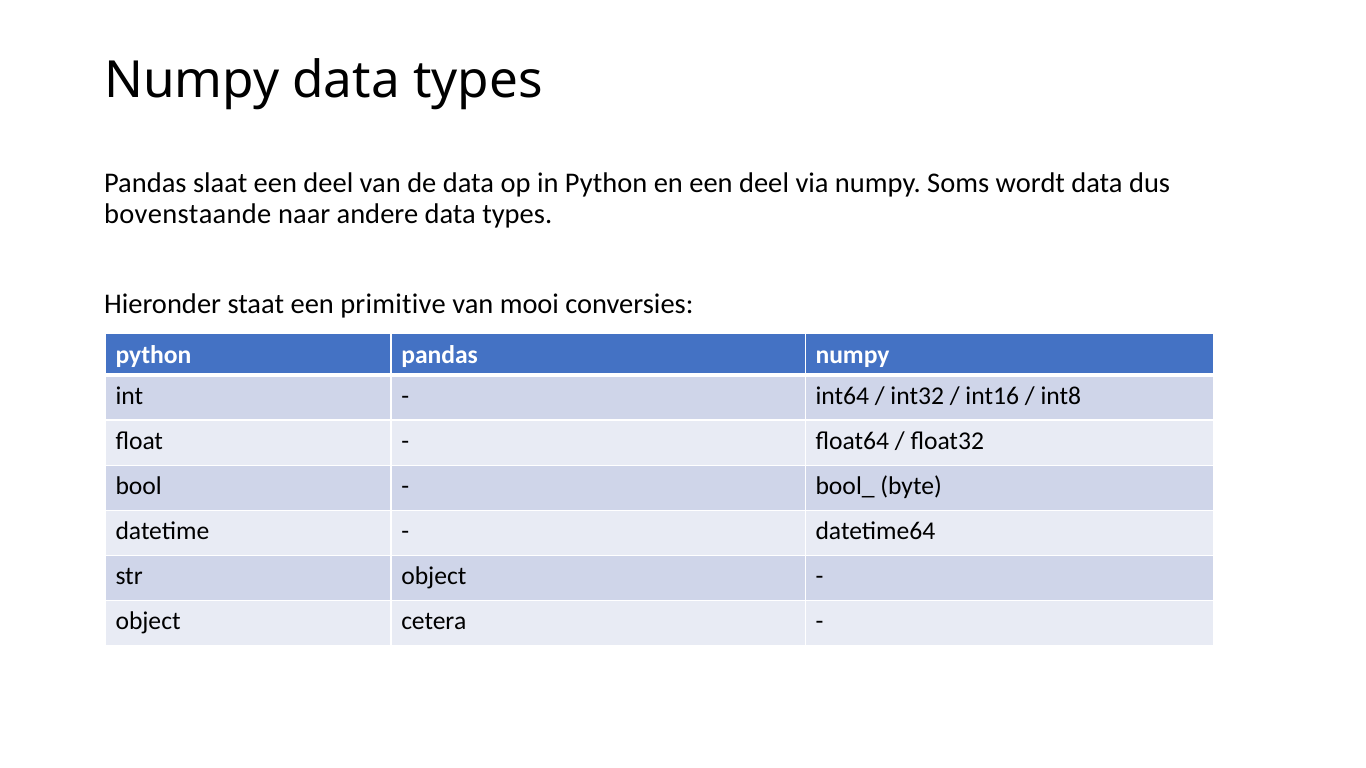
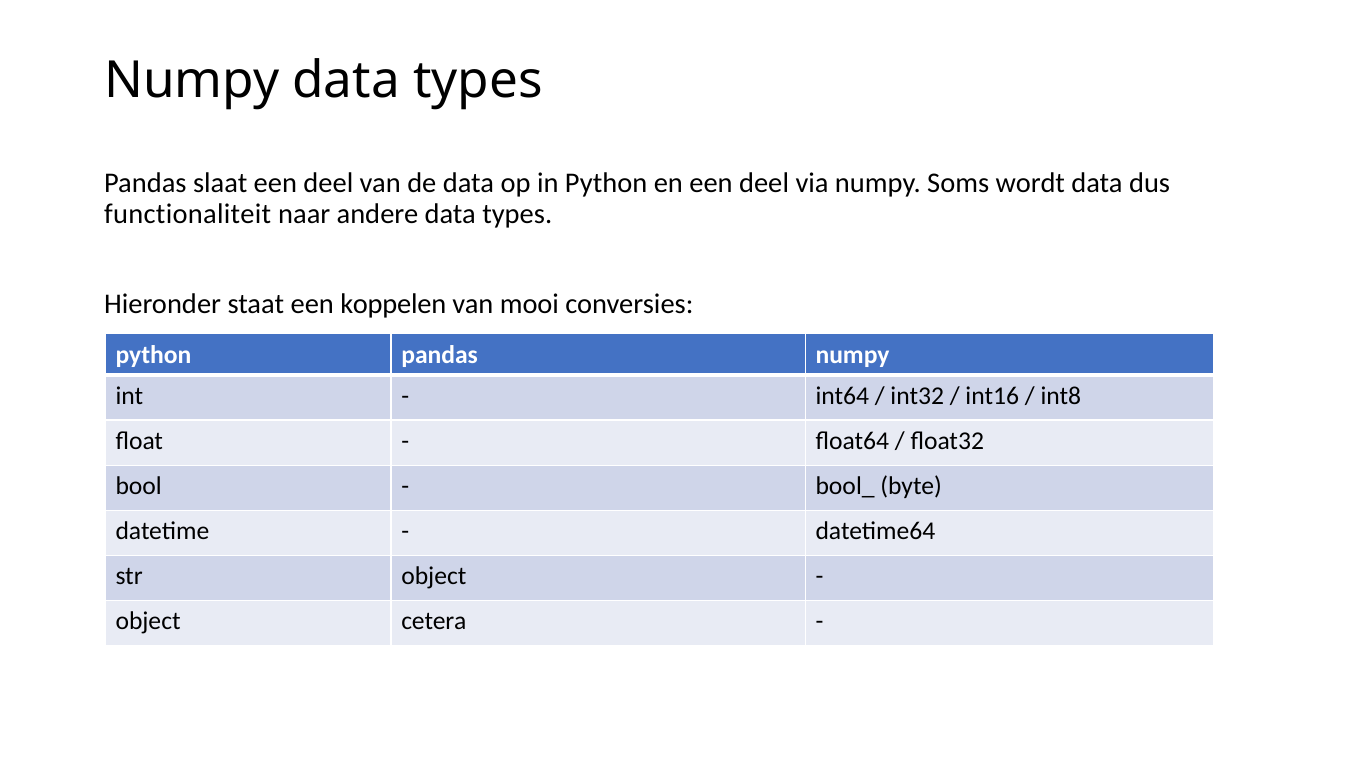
bovenstaande: bovenstaande -> functionaliteit
primitive: primitive -> koppelen
